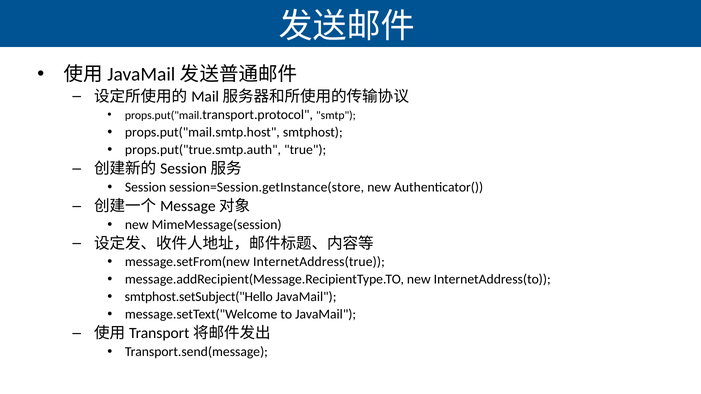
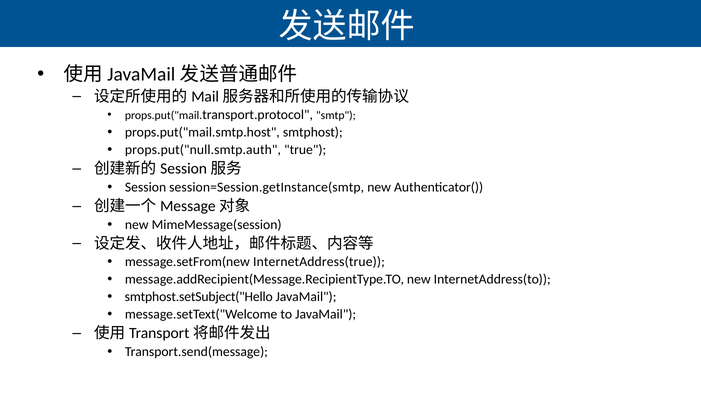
props.put("true.smtp.auth: props.put("true.smtp.auth -> props.put("null.smtp.auth
session=Session.getInstance(store: session=Session.getInstance(store -> session=Session.getInstance(smtp
